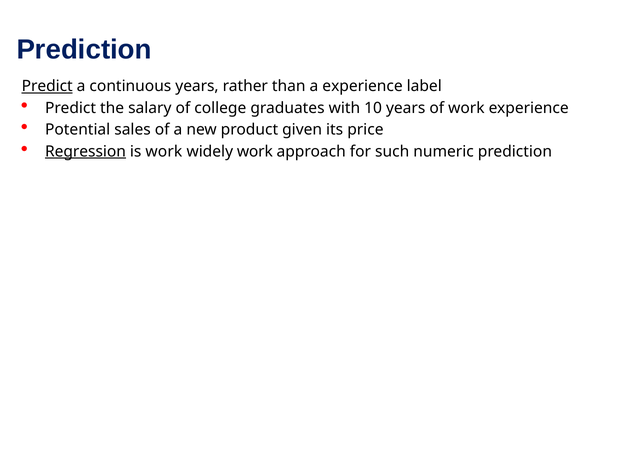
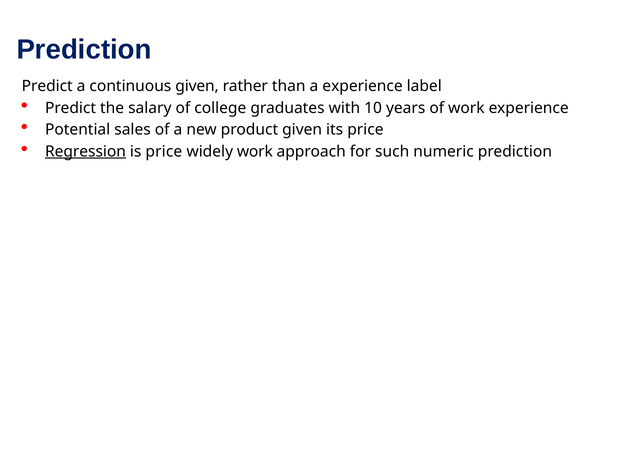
Predict at (47, 86) underline: present -> none
continuous years: years -> given
is work: work -> price
